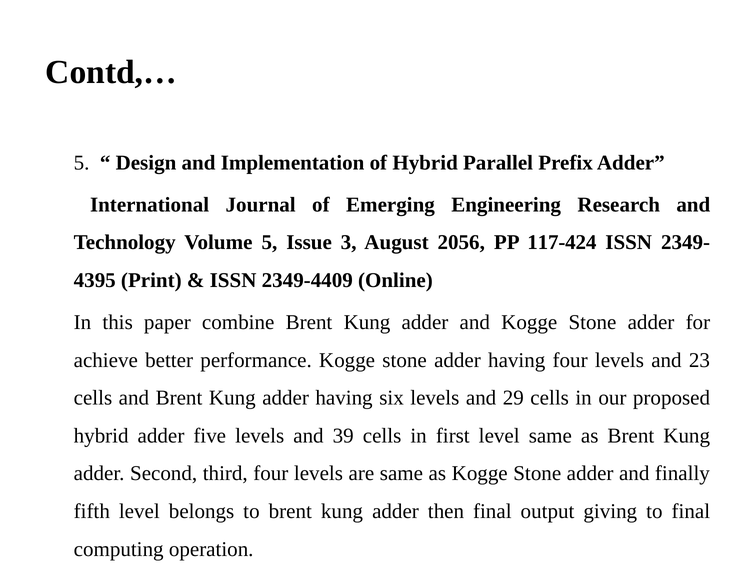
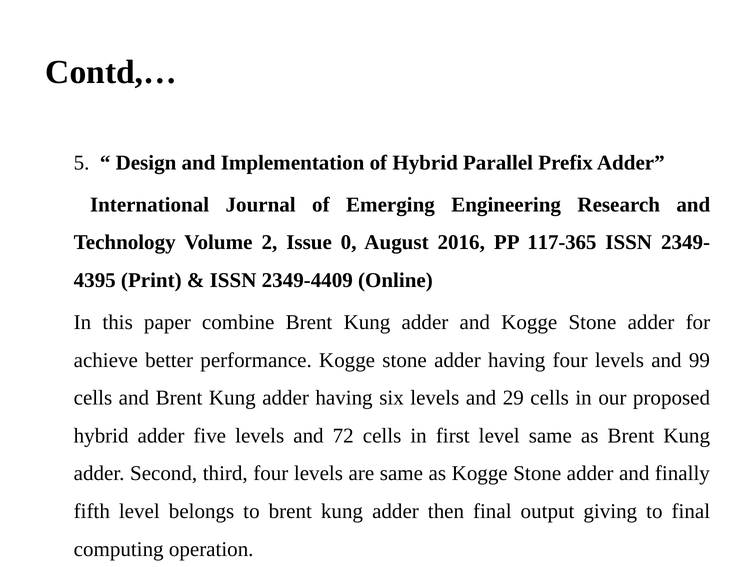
Volume 5: 5 -> 2
3: 3 -> 0
2056: 2056 -> 2016
117-424: 117-424 -> 117-365
23: 23 -> 99
39: 39 -> 72
